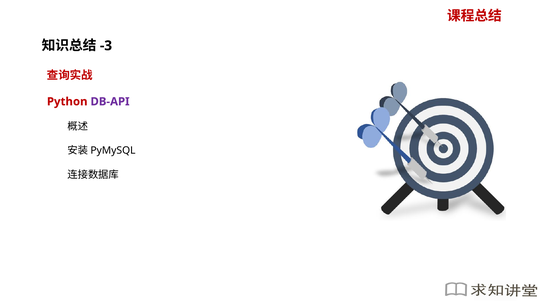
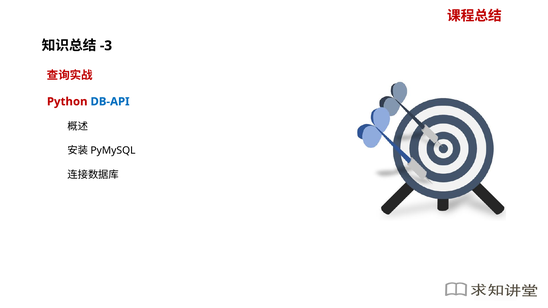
DB-API colour: purple -> blue
